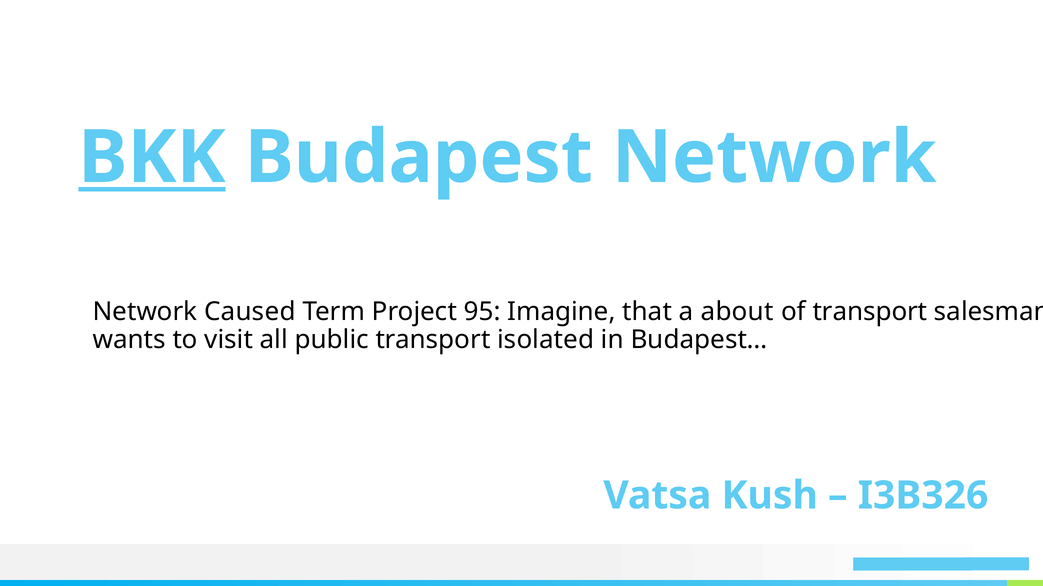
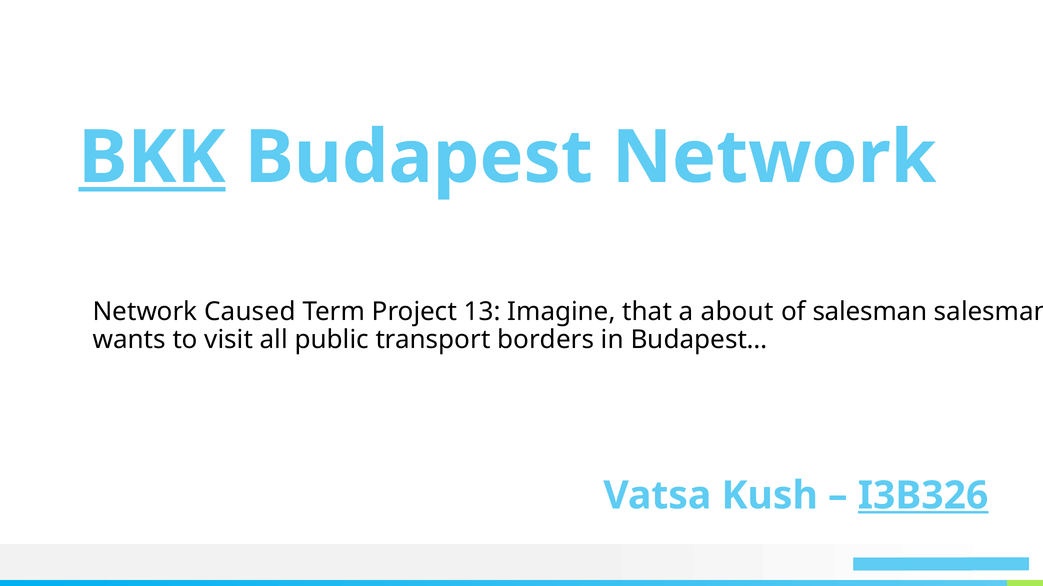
95: 95 -> 13
of transport: transport -> salesman
isolated: isolated -> borders
I3B326 at (923, 496) underline: none -> present
